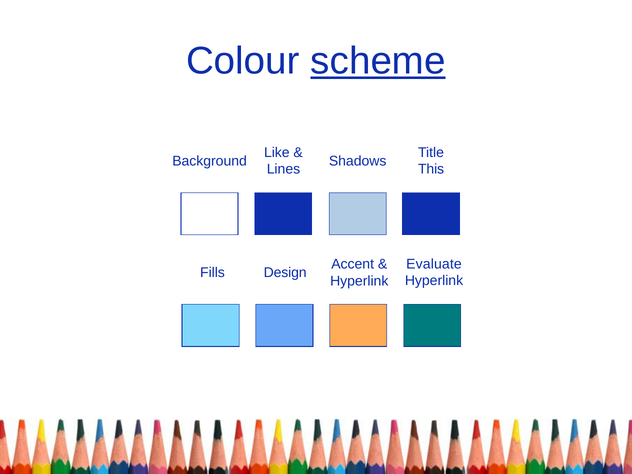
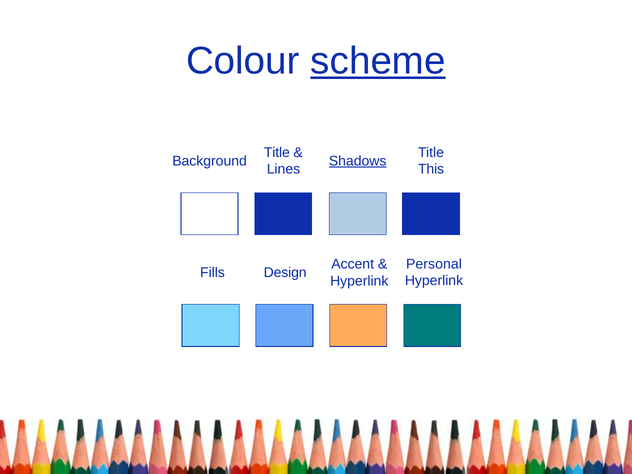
Like at (277, 152): Like -> Title
Shadows underline: none -> present
Evaluate: Evaluate -> Personal
